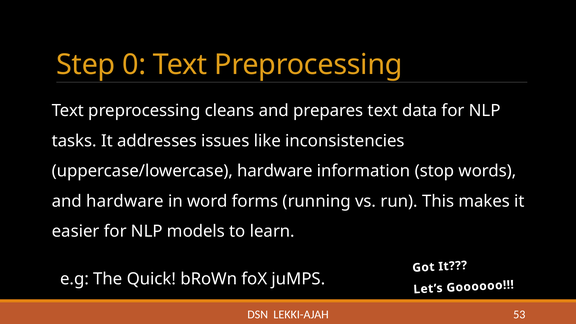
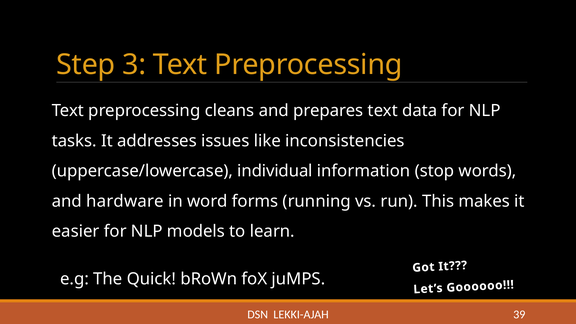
0: 0 -> 3
uppercase/lowercase hardware: hardware -> individual
53: 53 -> 39
